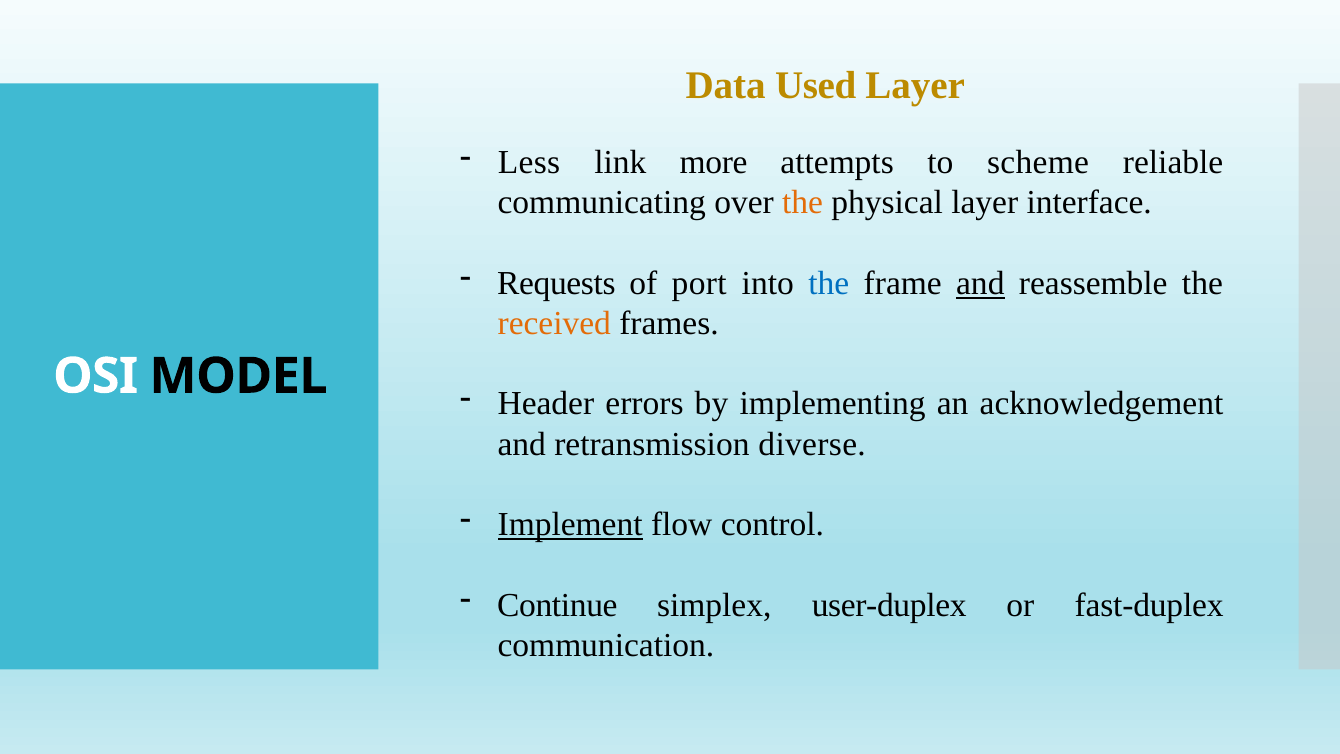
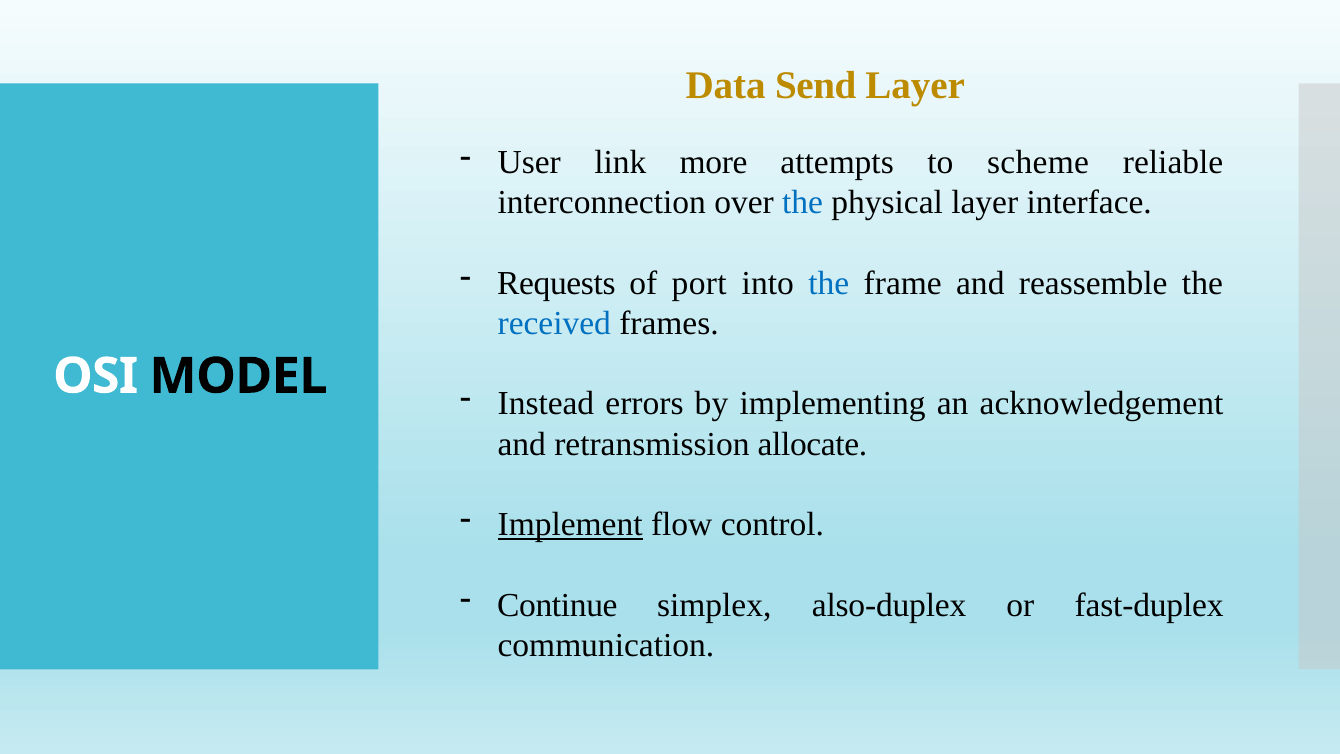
Used: Used -> Send
Less: Less -> User
communicating: communicating -> interconnection
the at (803, 203) colour: orange -> blue
and at (980, 283) underline: present -> none
received colour: orange -> blue
Header: Header -> Instead
diverse: diverse -> allocate
user-duplex: user-duplex -> also-duplex
